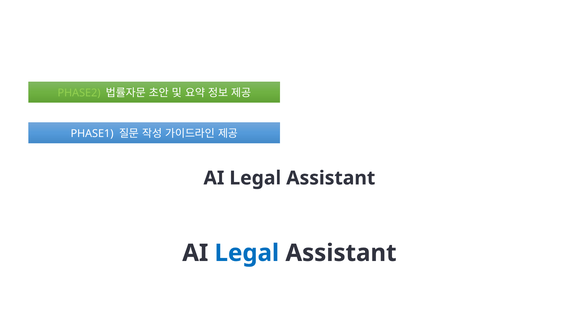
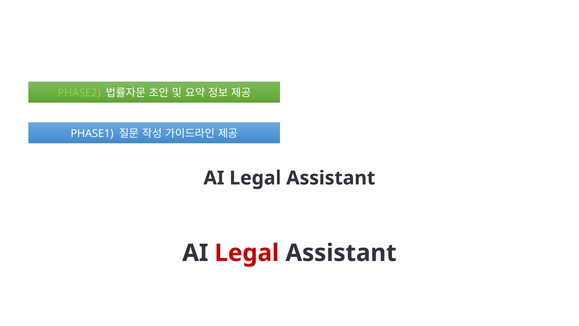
Legal at (247, 253) colour: blue -> red
